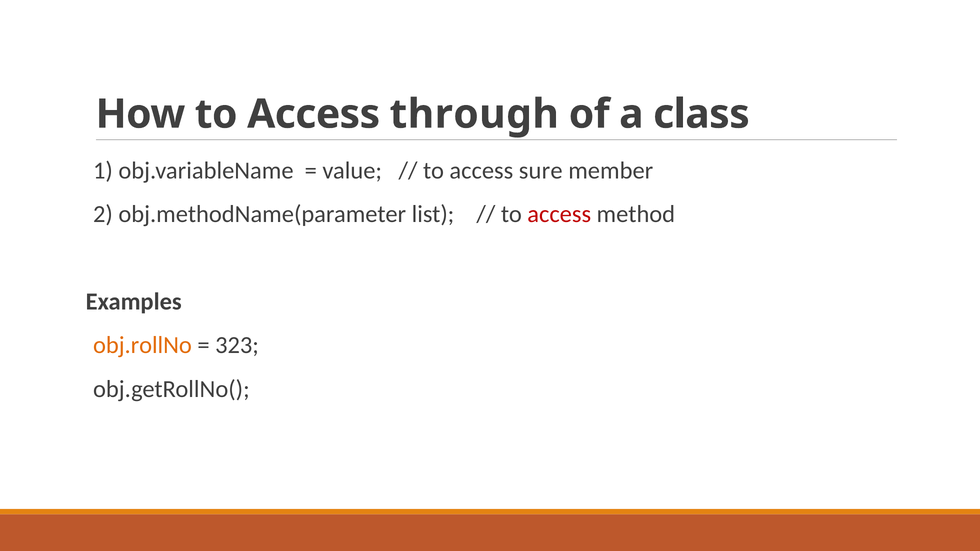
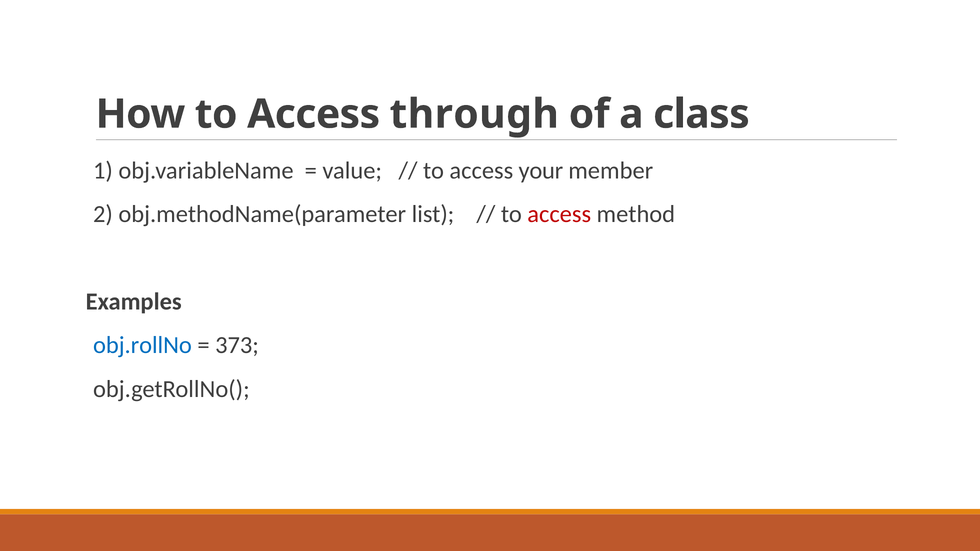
sure: sure -> your
obj.rollNo colour: orange -> blue
323: 323 -> 373
